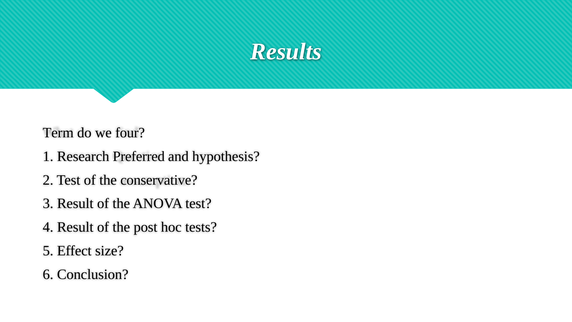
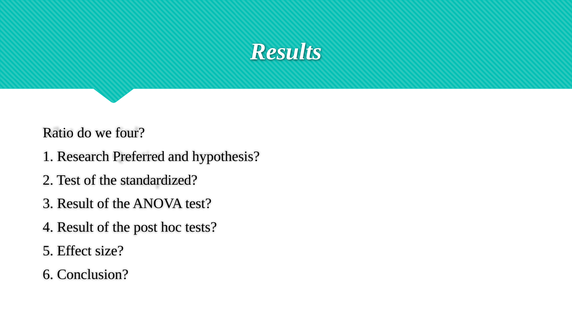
Term: Term -> Ratio
conservative: conservative -> standardized
